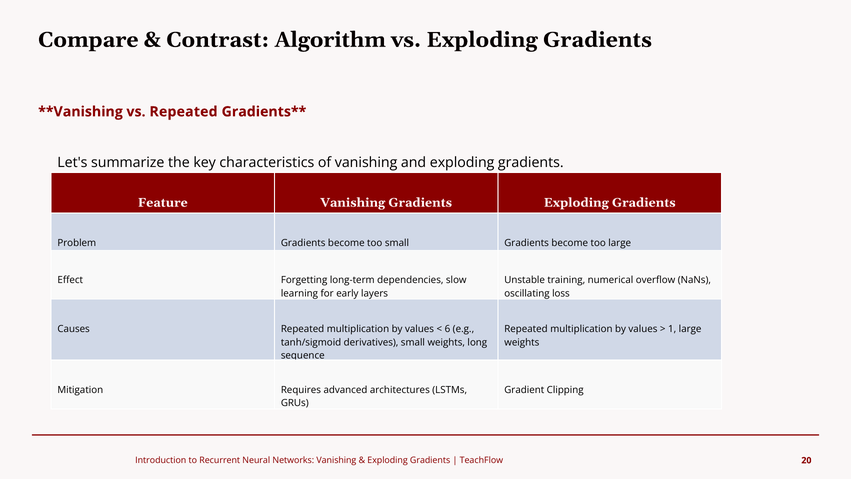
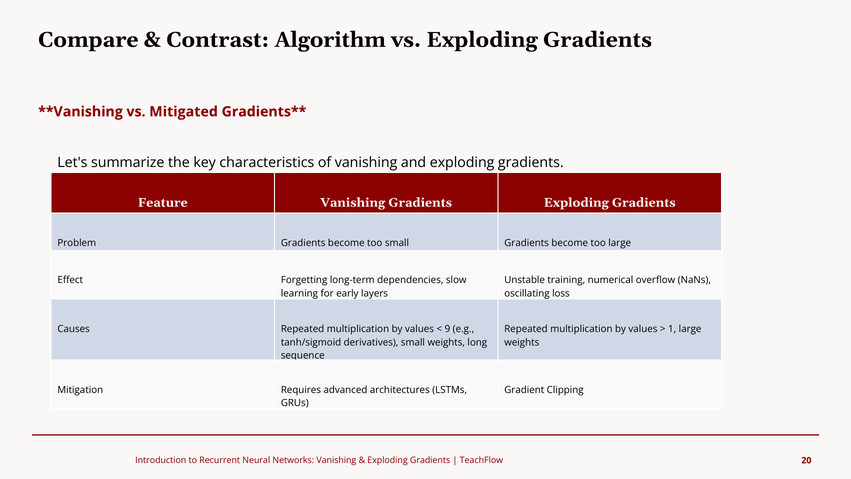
vs Repeated: Repeated -> Mitigated
6: 6 -> 9
